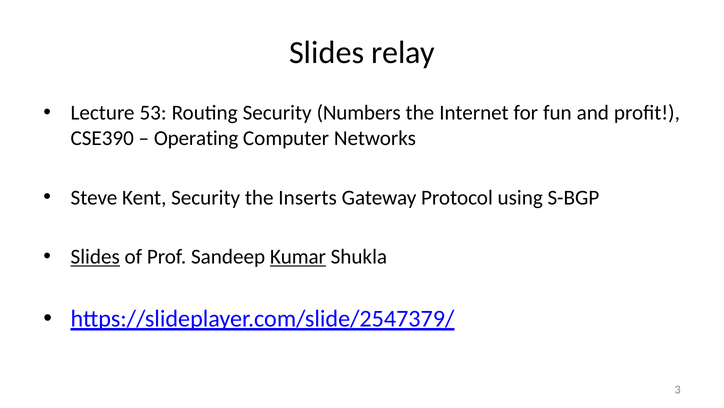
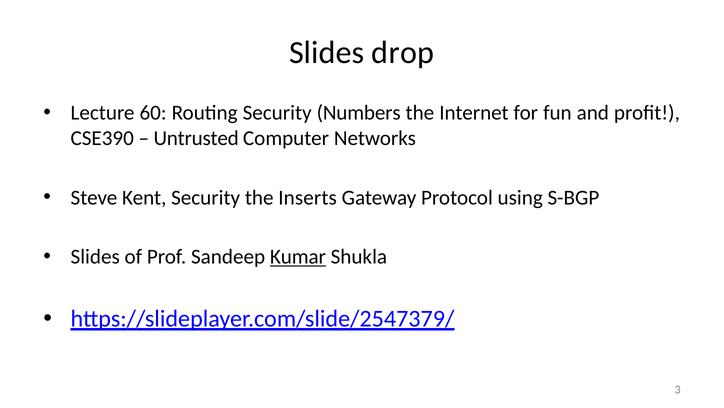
relay: relay -> drop
53: 53 -> 60
Operating: Operating -> Untrusted
Slides at (95, 256) underline: present -> none
